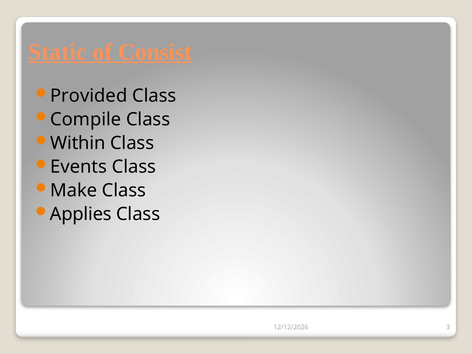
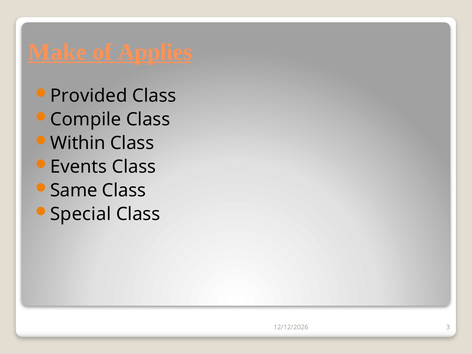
Static: Static -> Make
Consist: Consist -> Applies
Make: Make -> Same
Applies: Applies -> Special
